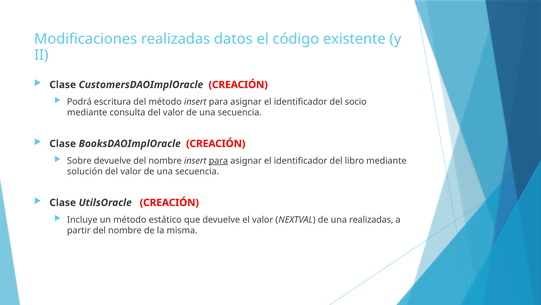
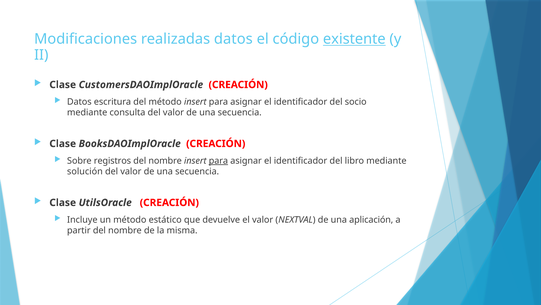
existente underline: none -> present
Podrá at (79, 102): Podrá -> Datos
Sobre devuelve: devuelve -> registros
una realizadas: realizadas -> aplicación
